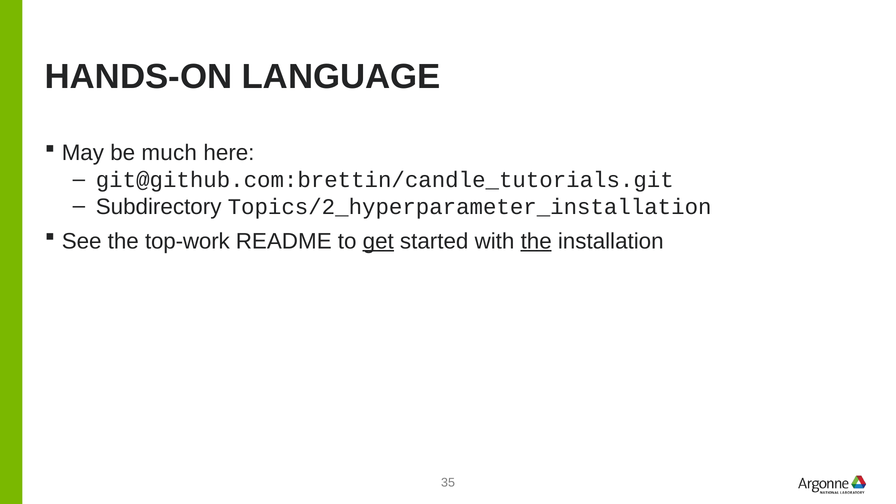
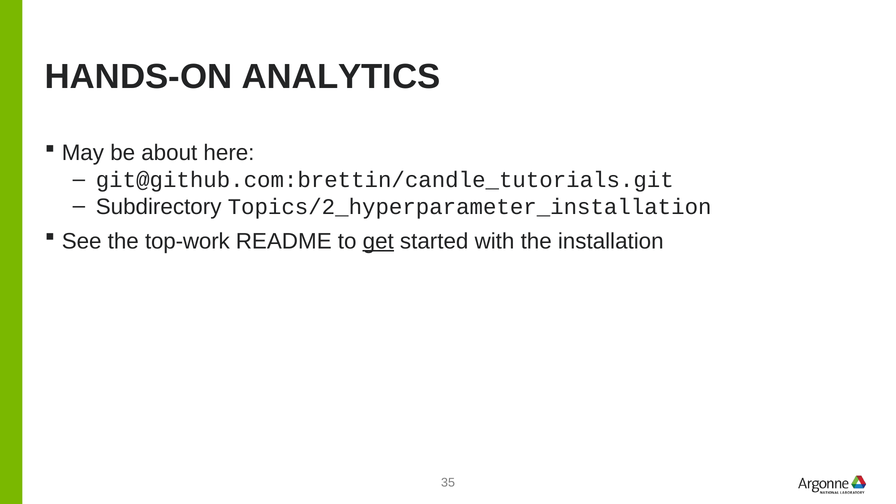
LANGUAGE: LANGUAGE -> ANALYTICS
much: much -> about
the at (536, 241) underline: present -> none
